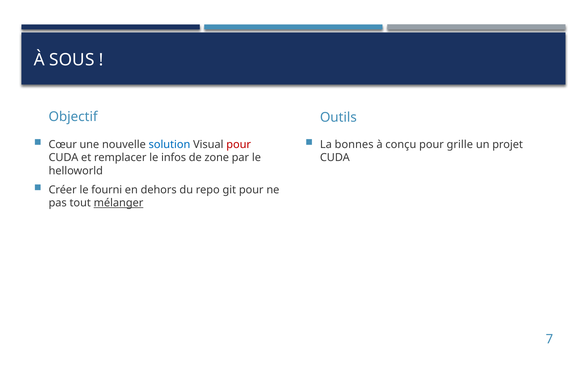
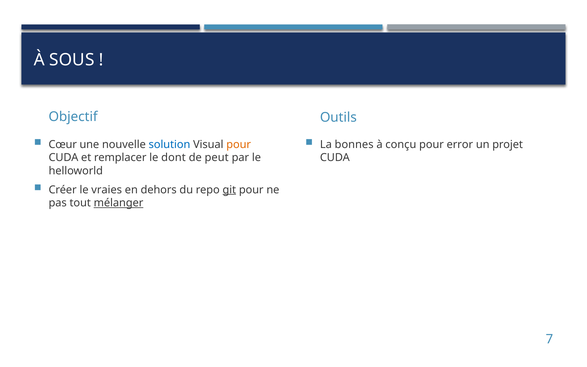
pour at (239, 144) colour: red -> orange
grille: grille -> error
infos: infos -> dont
zone: zone -> peut
fourni: fourni -> vraies
git underline: none -> present
